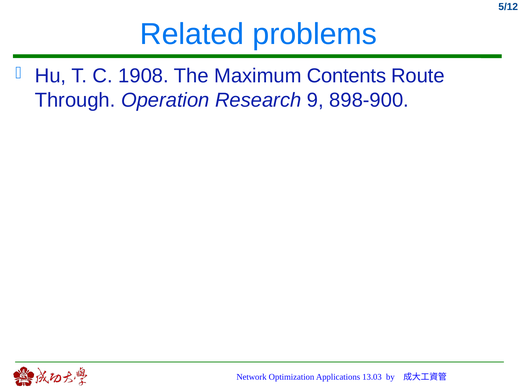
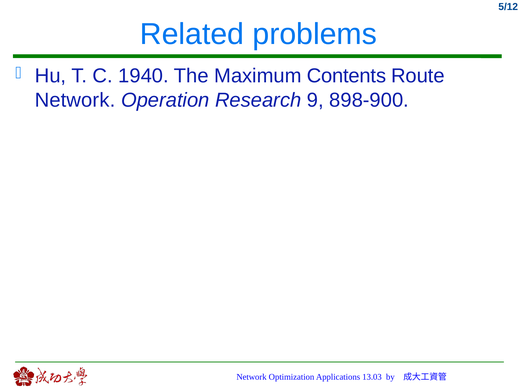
1908: 1908 -> 1940
Through at (75, 100): Through -> Network
